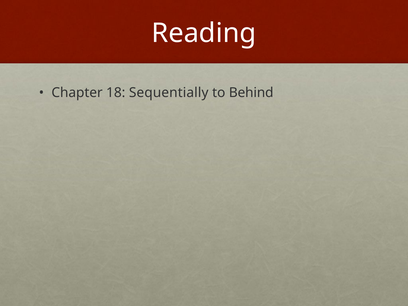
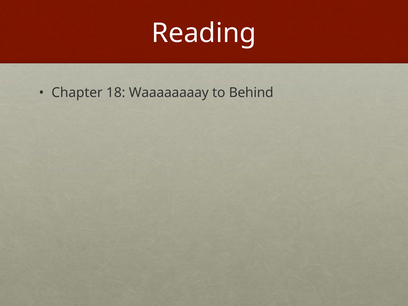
Sequentially: Sequentially -> Waaaaaaaay
